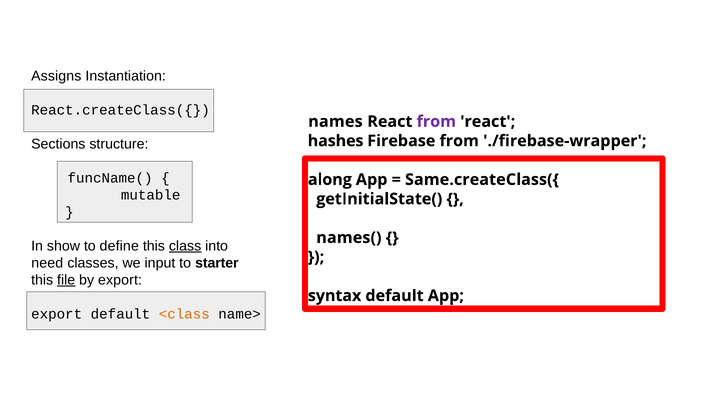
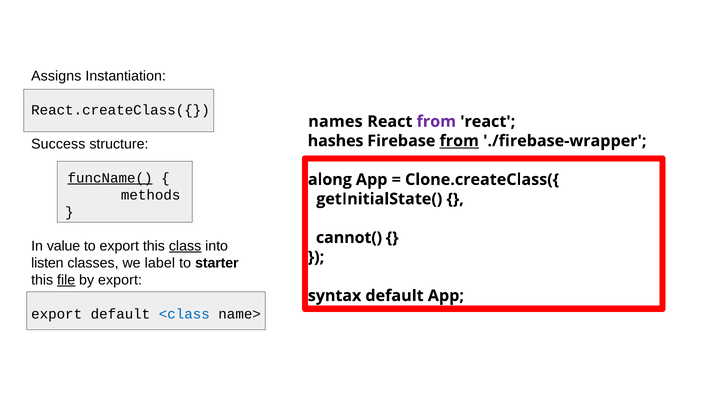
from at (459, 141) underline: none -> present
Sections: Sections -> Success
funcName( underline: none -> present
Same.createClass({: Same.createClass({ -> Clone.createClass({
mutable: mutable -> methods
names(: names( -> cannot(
show: show -> value
to define: define -> export
need: need -> listen
input: input -> label
<class colour: orange -> blue
